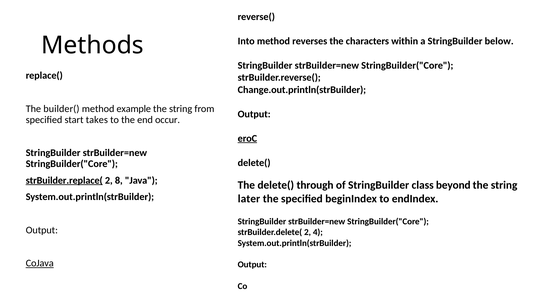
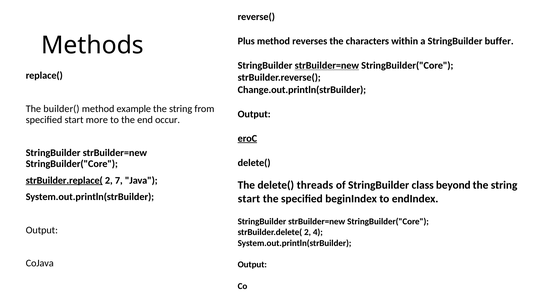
Into: Into -> Plus
below: below -> buffer
strBuilder=new at (327, 65) underline: none -> present
takes: takes -> more
8: 8 -> 7
through: through -> threads
later at (249, 198): later -> start
CoJava underline: present -> none
